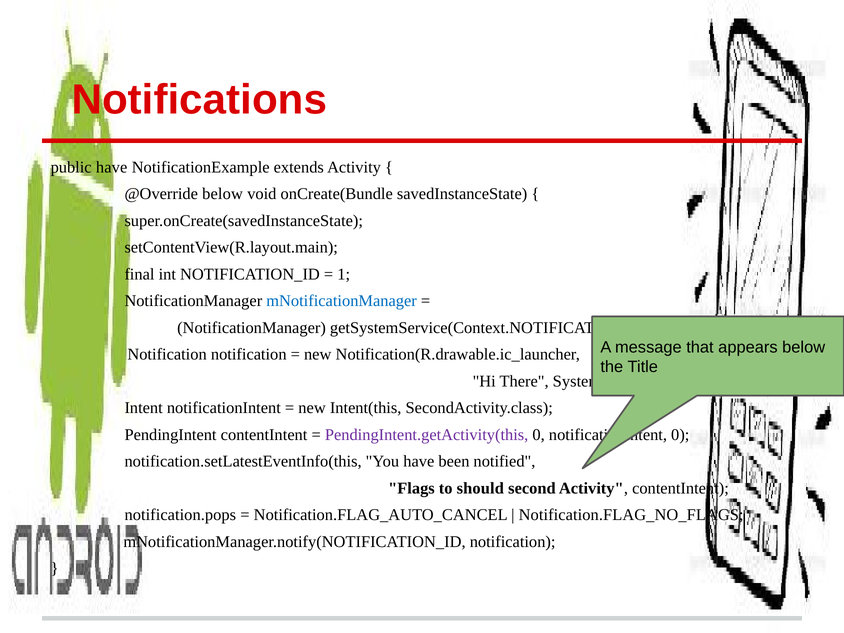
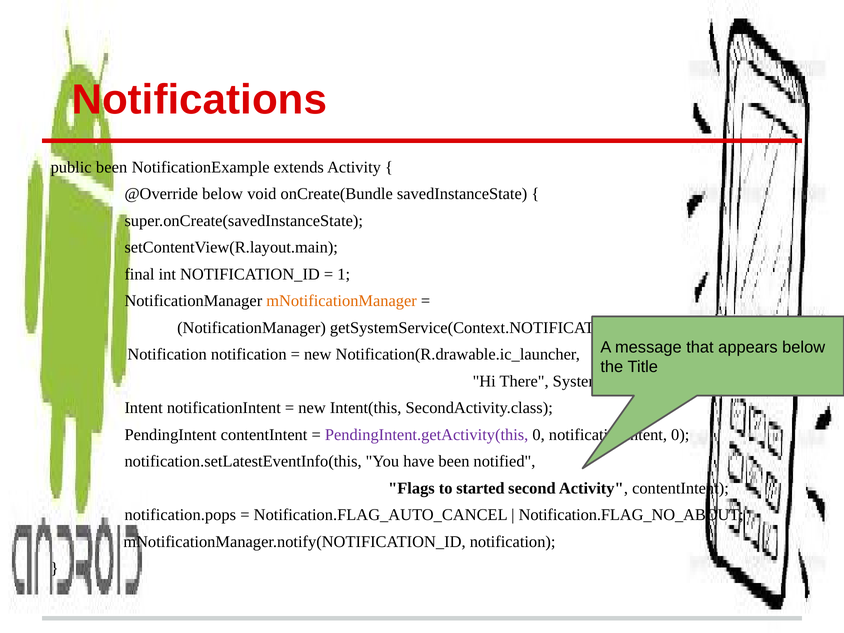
public have: have -> been
mNotificationManager colour: blue -> orange
should: should -> started
Notification.FLAG_NO_FLAGS: Notification.FLAG_NO_FLAGS -> Notification.FLAG_NO_ABOUT
